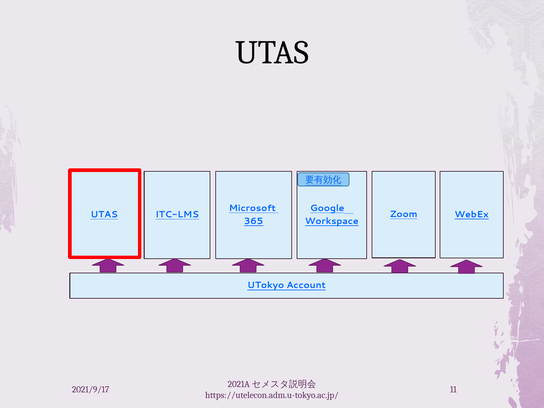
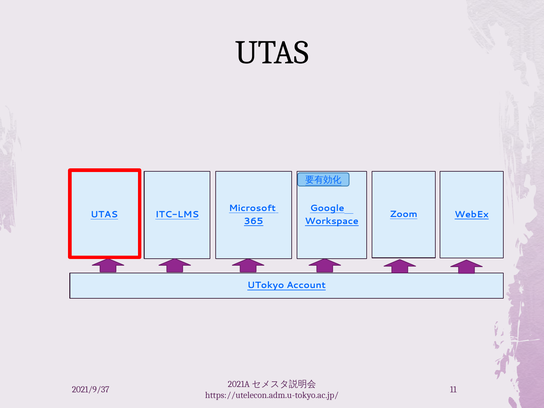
2021/9/17: 2021/9/17 -> 2021/9/37
